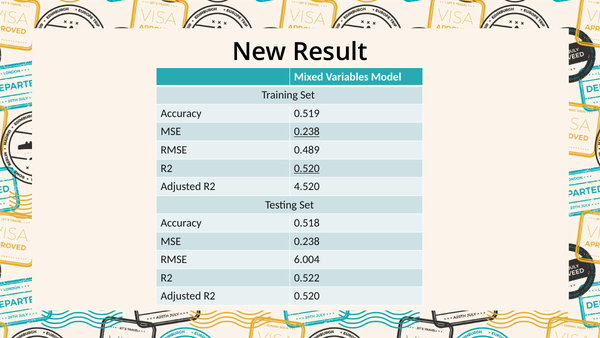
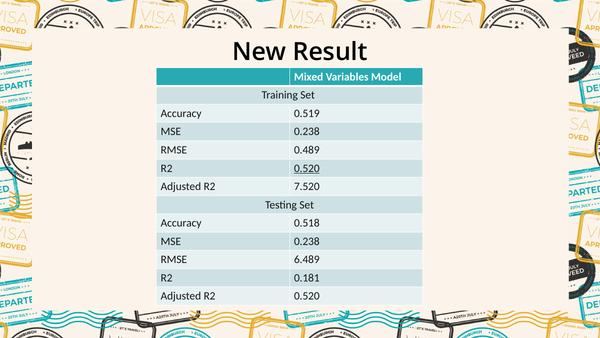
0.238 at (307, 132) underline: present -> none
4.520: 4.520 -> 7.520
6.004: 6.004 -> 6.489
0.522: 0.522 -> 0.181
